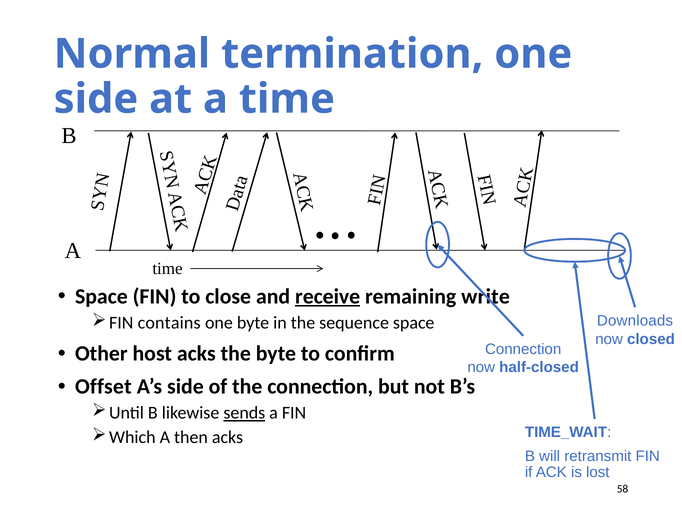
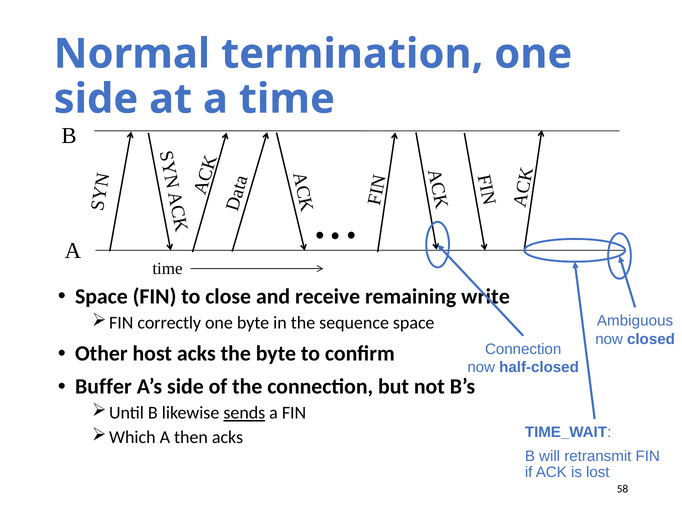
receive underline: present -> none
contains: contains -> correctly
Downloads: Downloads -> Ambiguous
Offset: Offset -> Buffer
